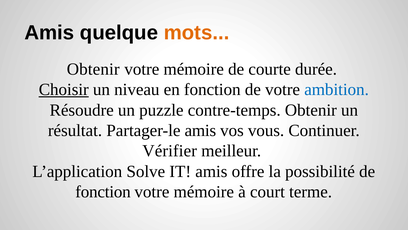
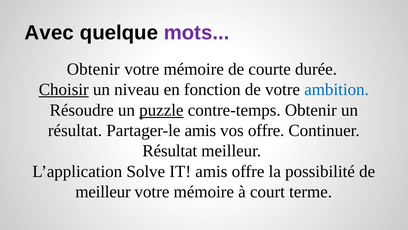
Amis at (49, 33): Amis -> Avec
mots colour: orange -> purple
puzzle underline: none -> present
vos vous: vous -> offre
Vérifier at (170, 151): Vérifier -> Résultat
fonction at (103, 191): fonction -> meilleur
